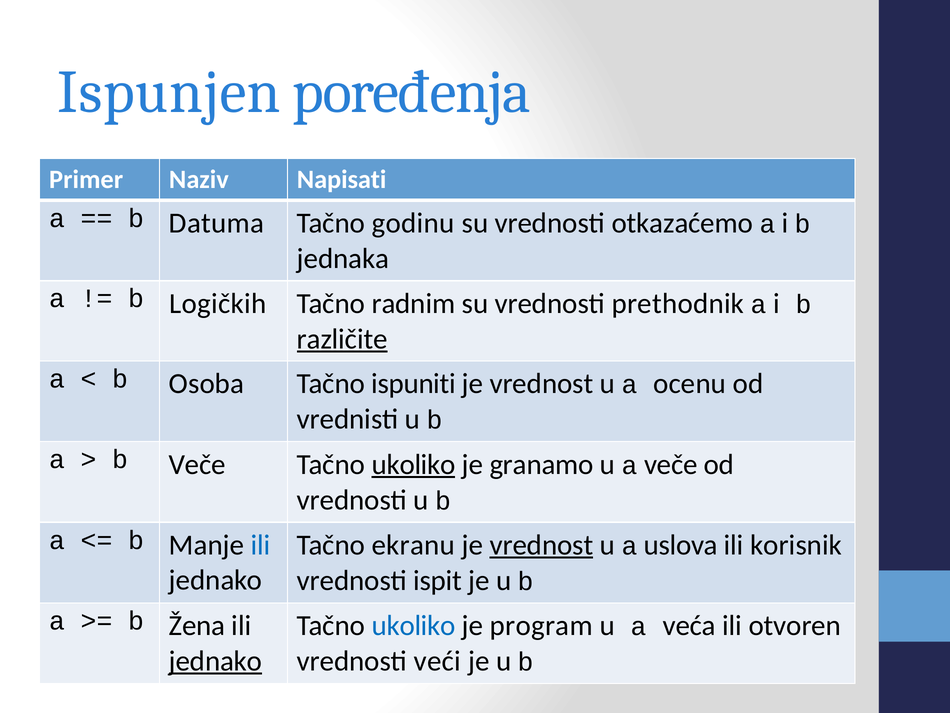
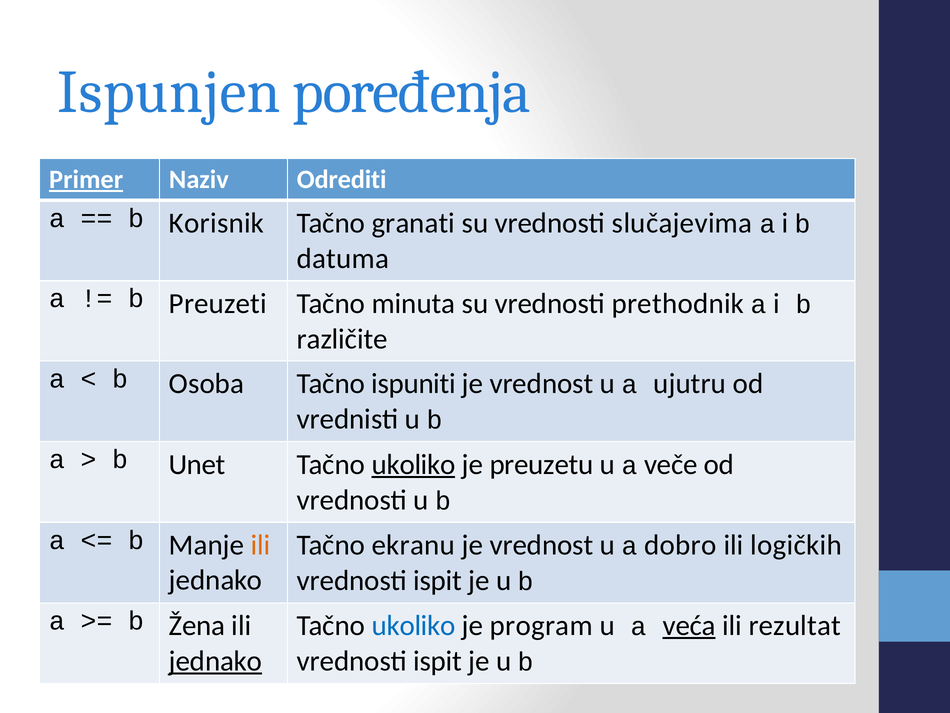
Primer underline: none -> present
Napisati: Napisati -> Odrediti
Datuma: Datuma -> Korisnik
godinu: godinu -> granati
otkazaćemo: otkazaćemo -> slučajevima
jednaka: jednaka -> datuma
Logičkih: Logičkih -> Preuzeti
radnim: radnim -> minuta
različite underline: present -> none
ocenu: ocenu -> ujutru
b Veče: Veče -> Unet
granamo: granamo -> preuzetu
ili at (261, 545) colour: blue -> orange
vrednost at (541, 545) underline: present -> none
uslova: uslova -> dobro
korisnik: korisnik -> logičkih
veća underline: none -> present
otvoren: otvoren -> rezultat
veći at (437, 661): veći -> ispit
